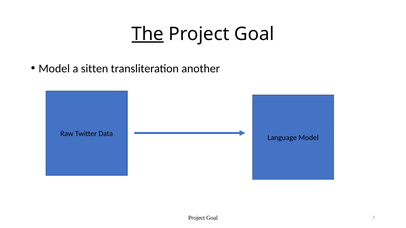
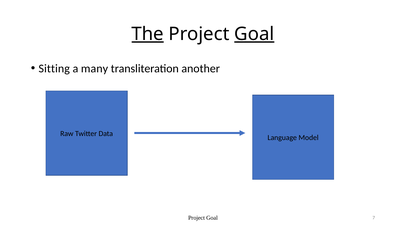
Goal at (254, 34) underline: none -> present
Model at (54, 69): Model -> Sitting
sitten: sitten -> many
